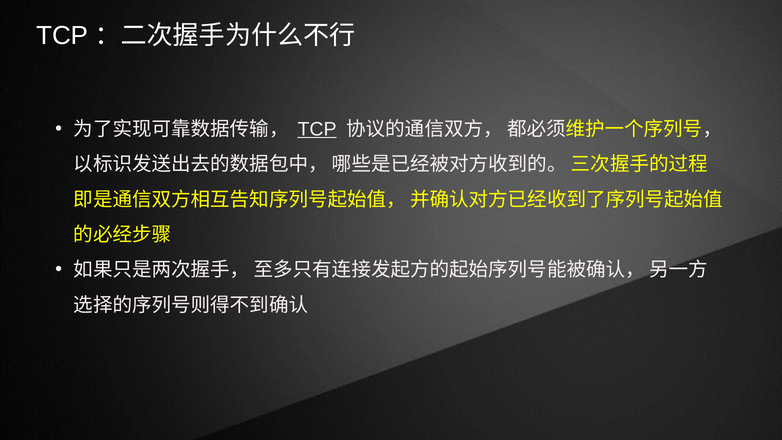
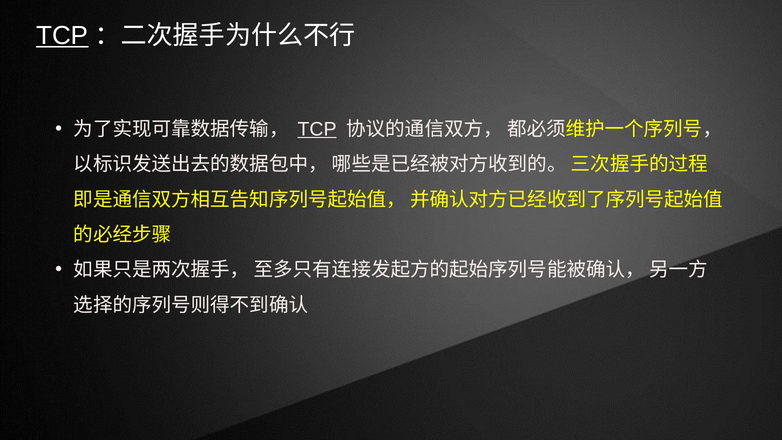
TCP at (62, 35) underline: none -> present
